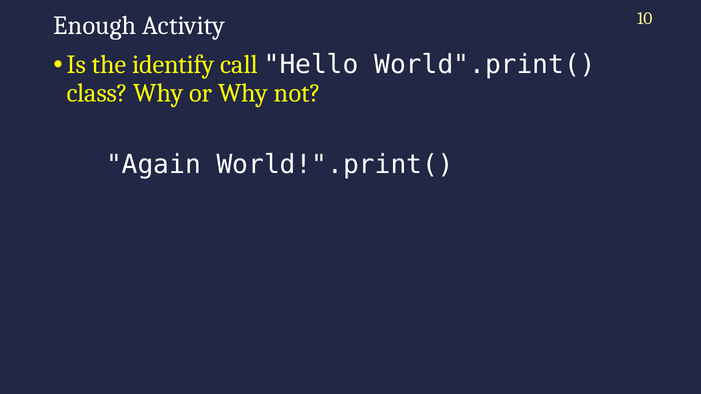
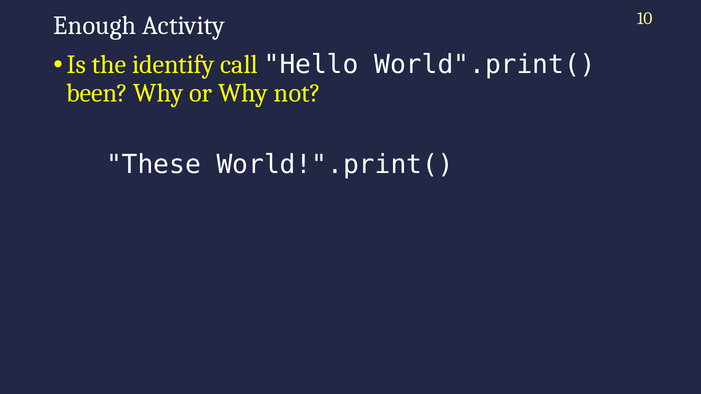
class: class -> been
Again: Again -> These
